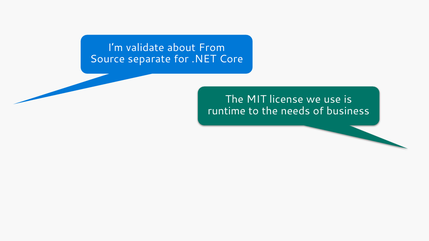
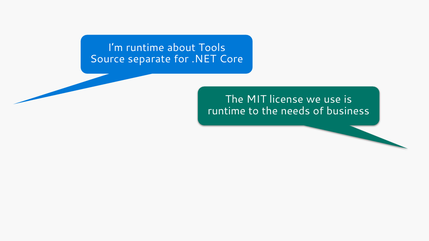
I’m validate: validate -> runtime
From: From -> Tools
